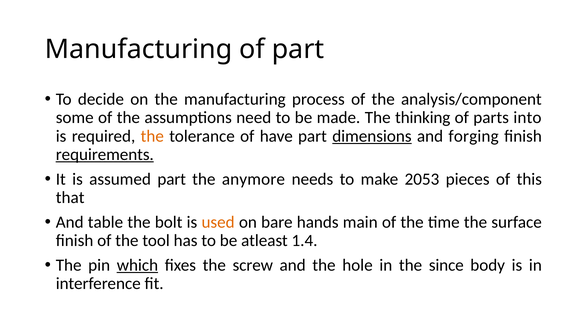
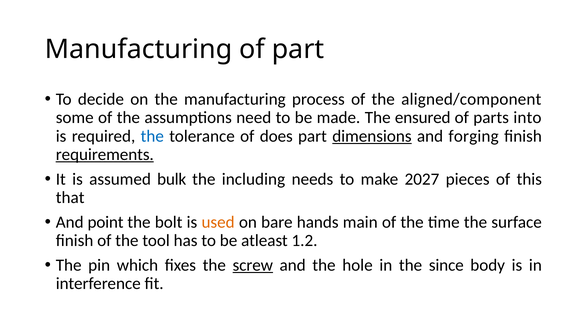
analysis/component: analysis/component -> aligned/component
thinking: thinking -> ensured
the at (152, 136) colour: orange -> blue
have: have -> does
assumed part: part -> bulk
anymore: anymore -> including
2053: 2053 -> 2027
table: table -> point
1.4: 1.4 -> 1.2
which underline: present -> none
screw underline: none -> present
